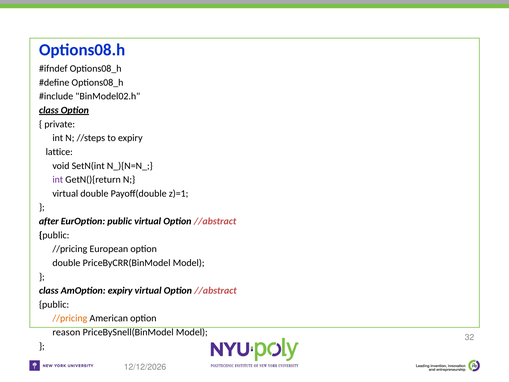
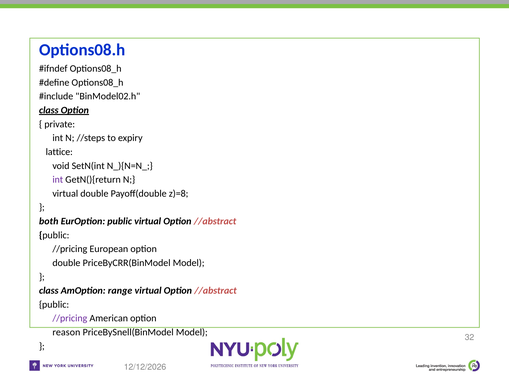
z)=1: z)=1 -> z)=8
after: after -> both
AmOption expiry: expiry -> range
//pricing at (70, 318) colour: orange -> purple
